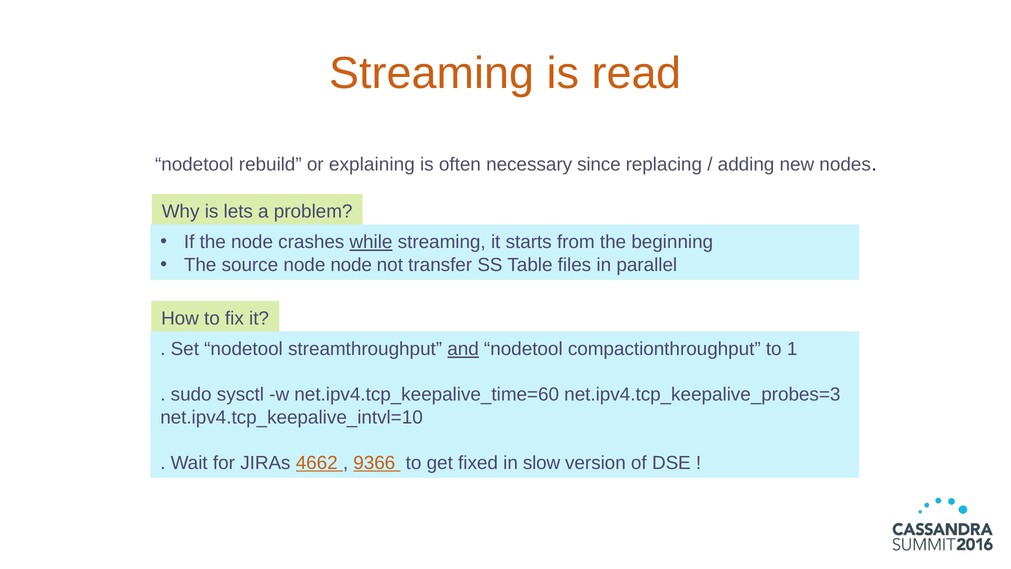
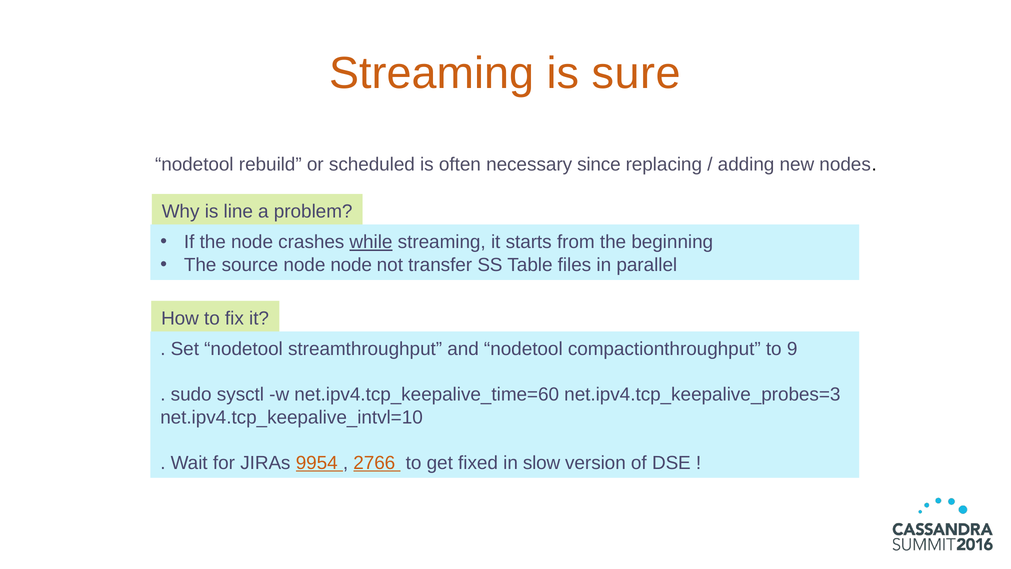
read: read -> sure
explaining: explaining -> scheduled
lets: lets -> line
and underline: present -> none
1: 1 -> 9
4662: 4662 -> 9954
9366: 9366 -> 2766
